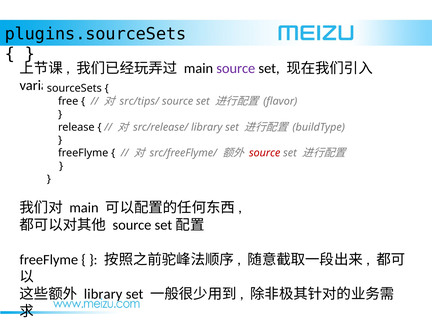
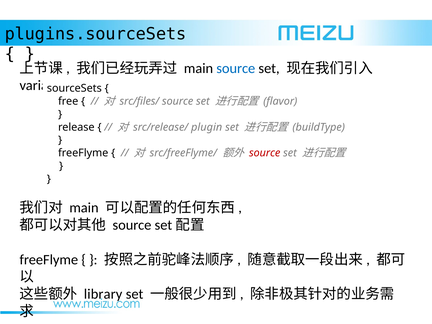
source at (236, 68) colour: purple -> blue
src/tips/: src/tips/ -> src/files/
src/release/ library: library -> plugin
